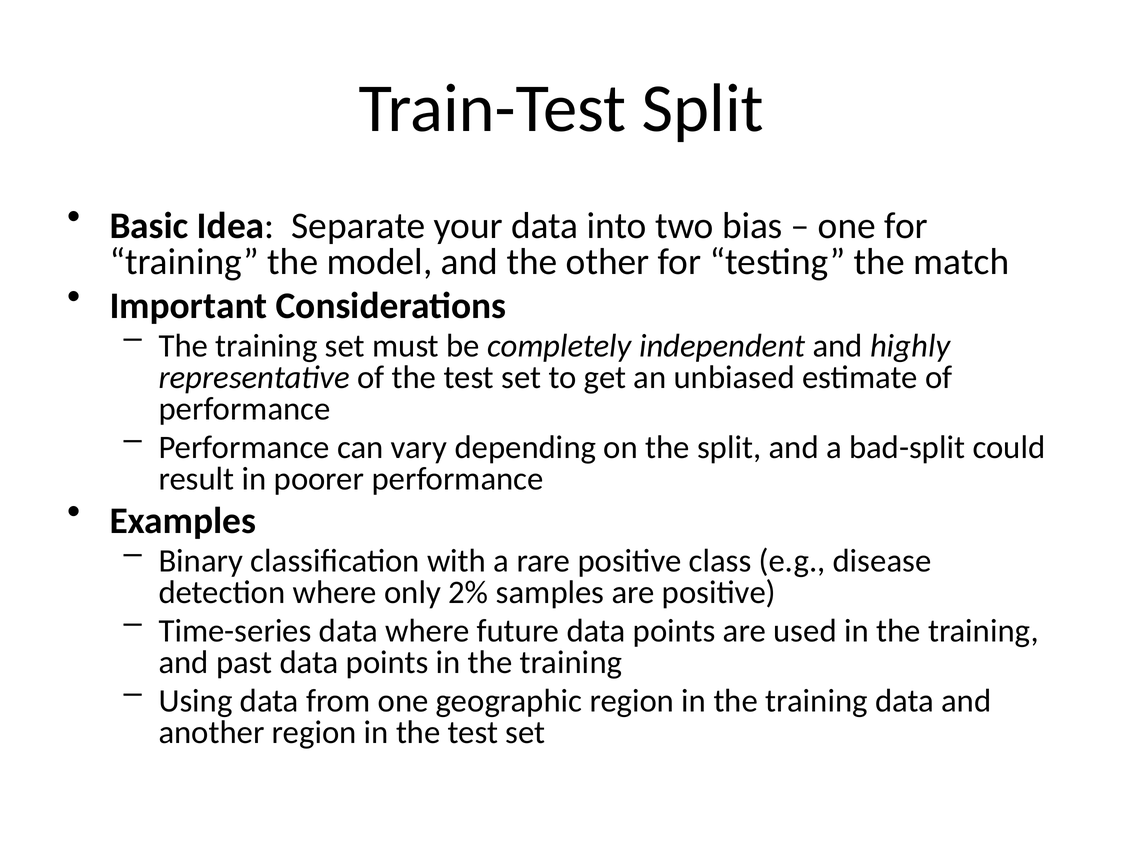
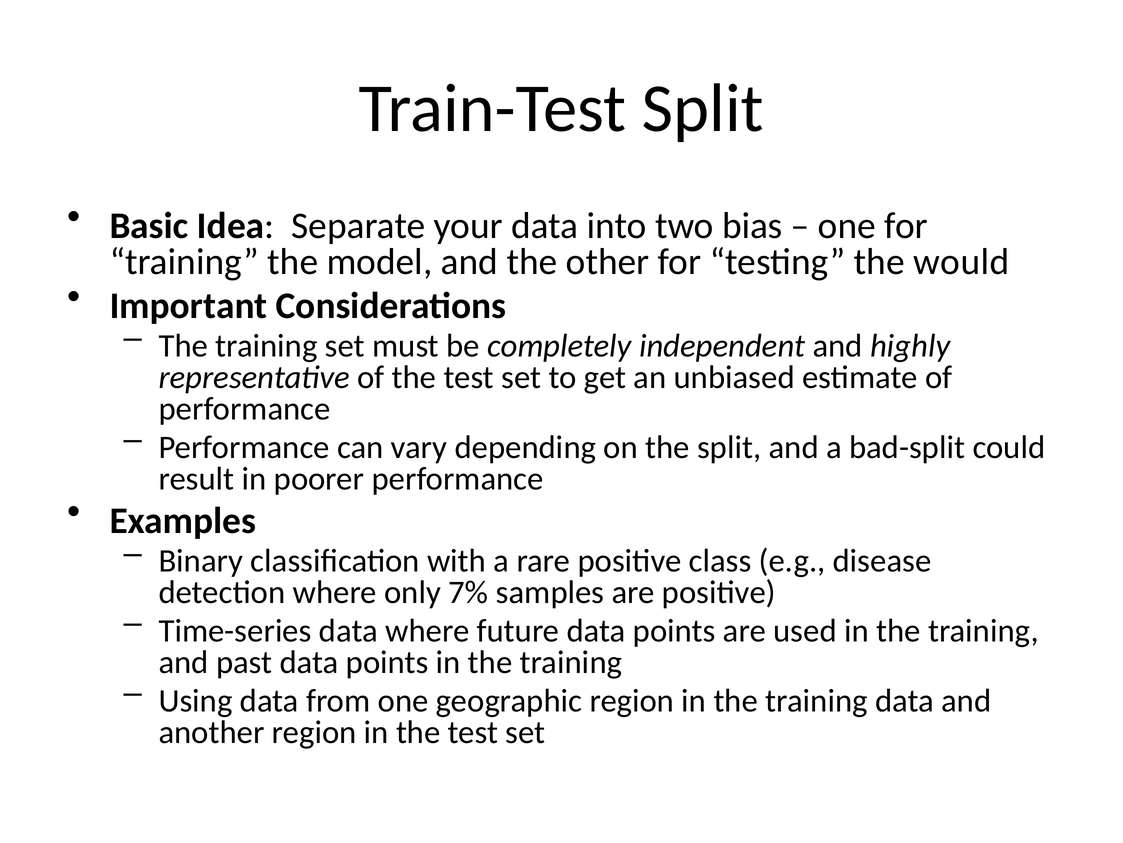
match: match -> would
2%: 2% -> 7%
